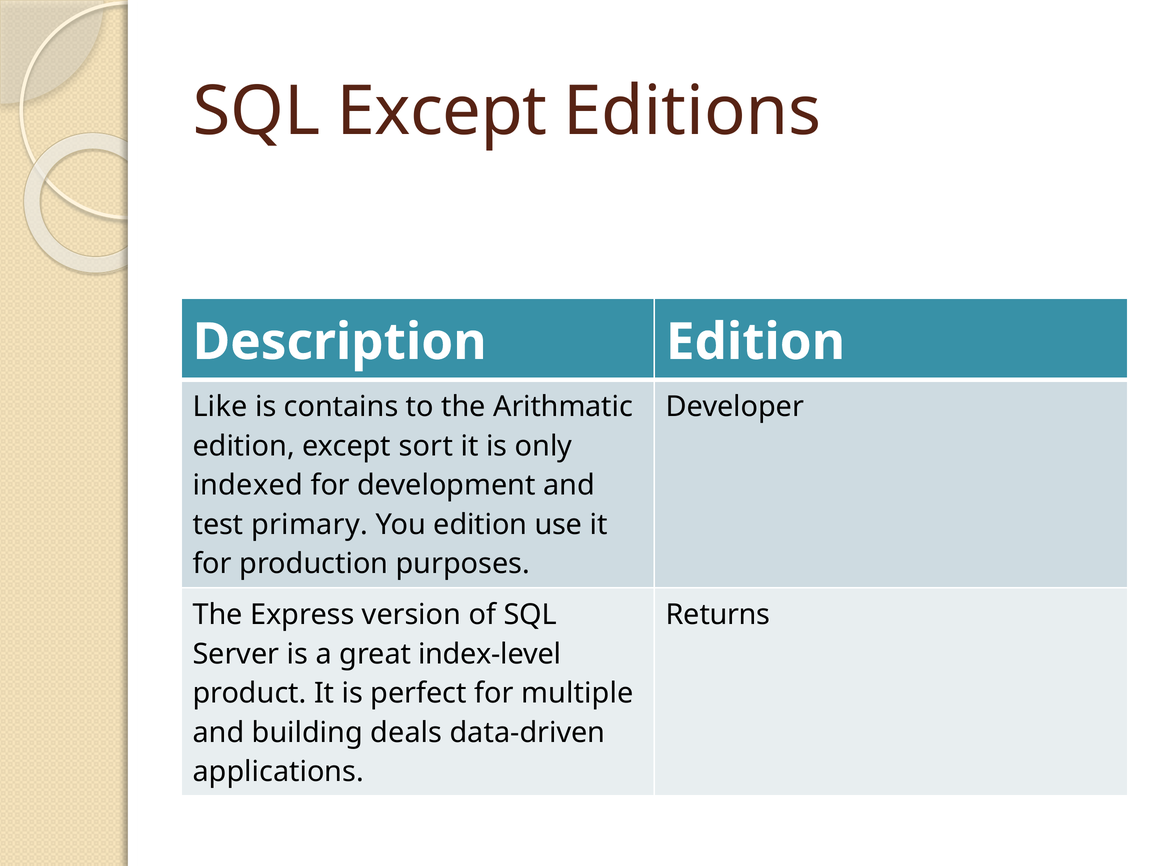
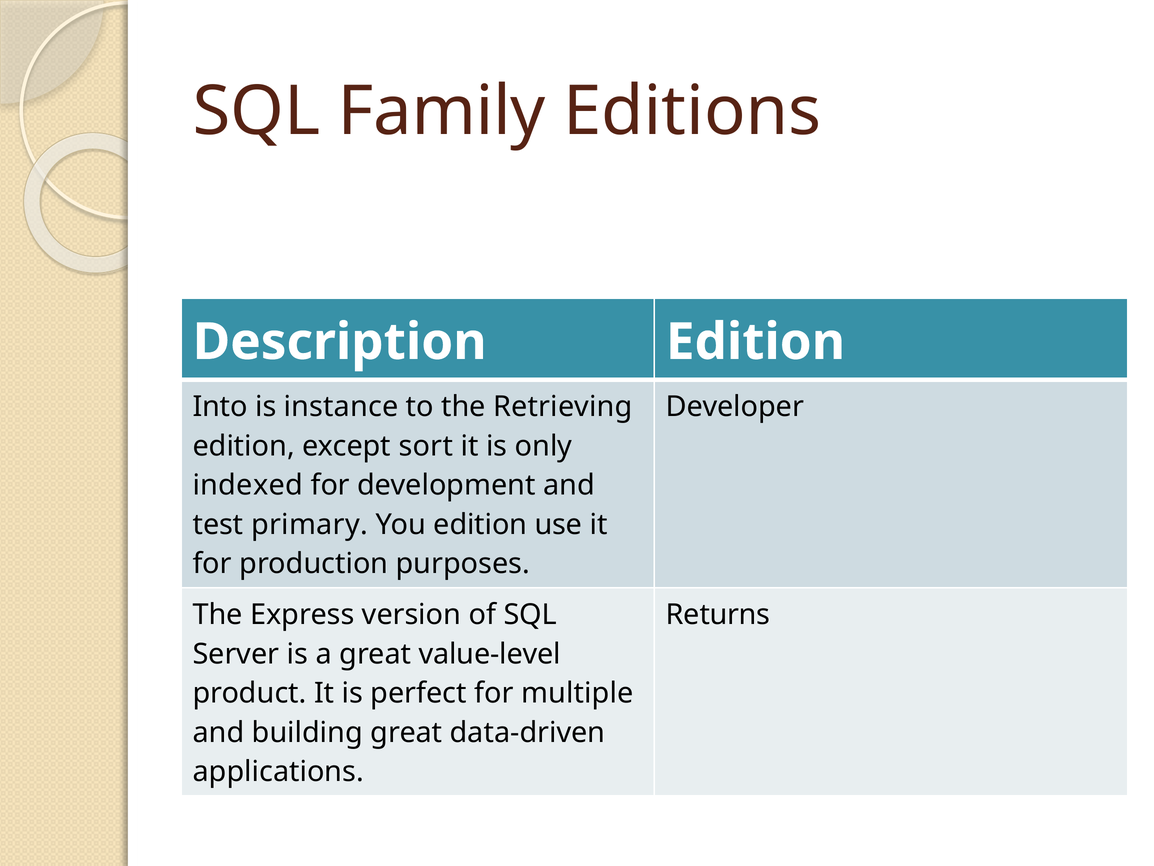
SQL Except: Except -> Family
Like: Like -> Into
contains: contains -> instance
Arithmatic: Arithmatic -> Retrieving
index-level: index-level -> value-level
building deals: deals -> great
